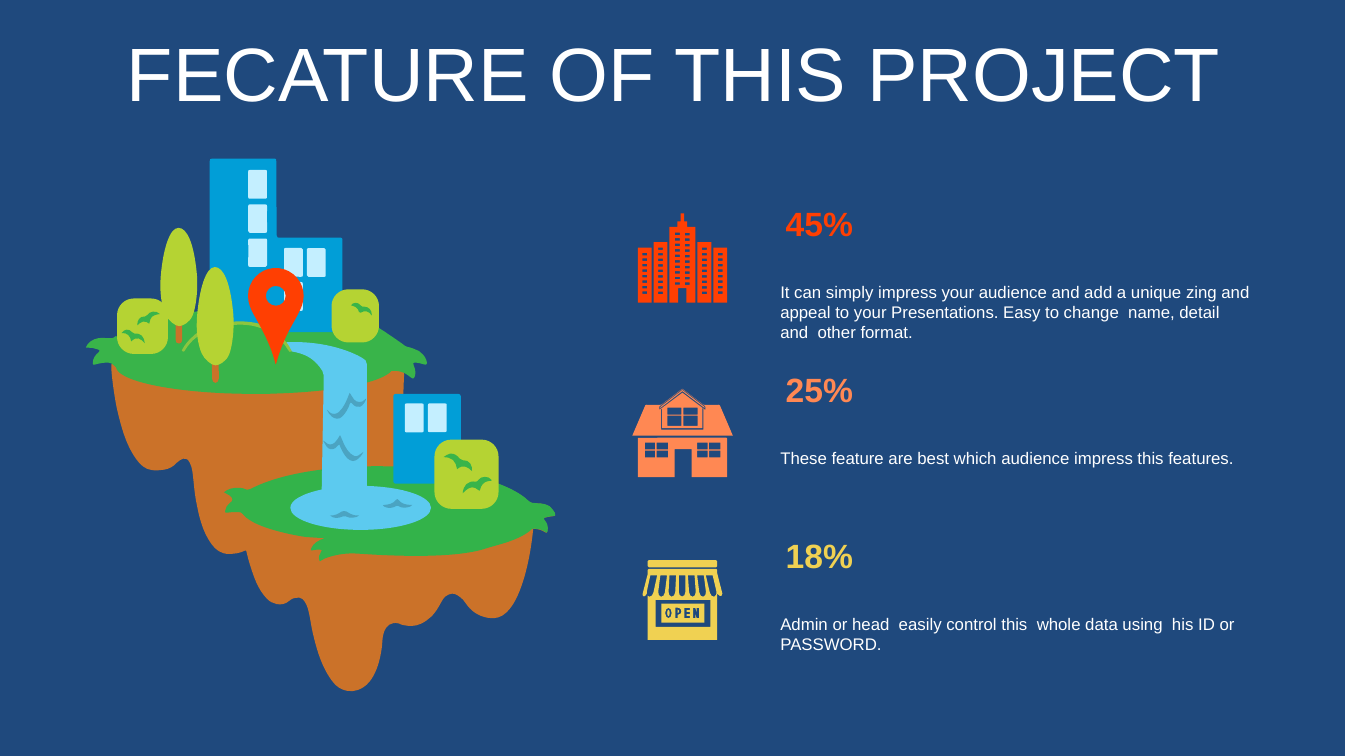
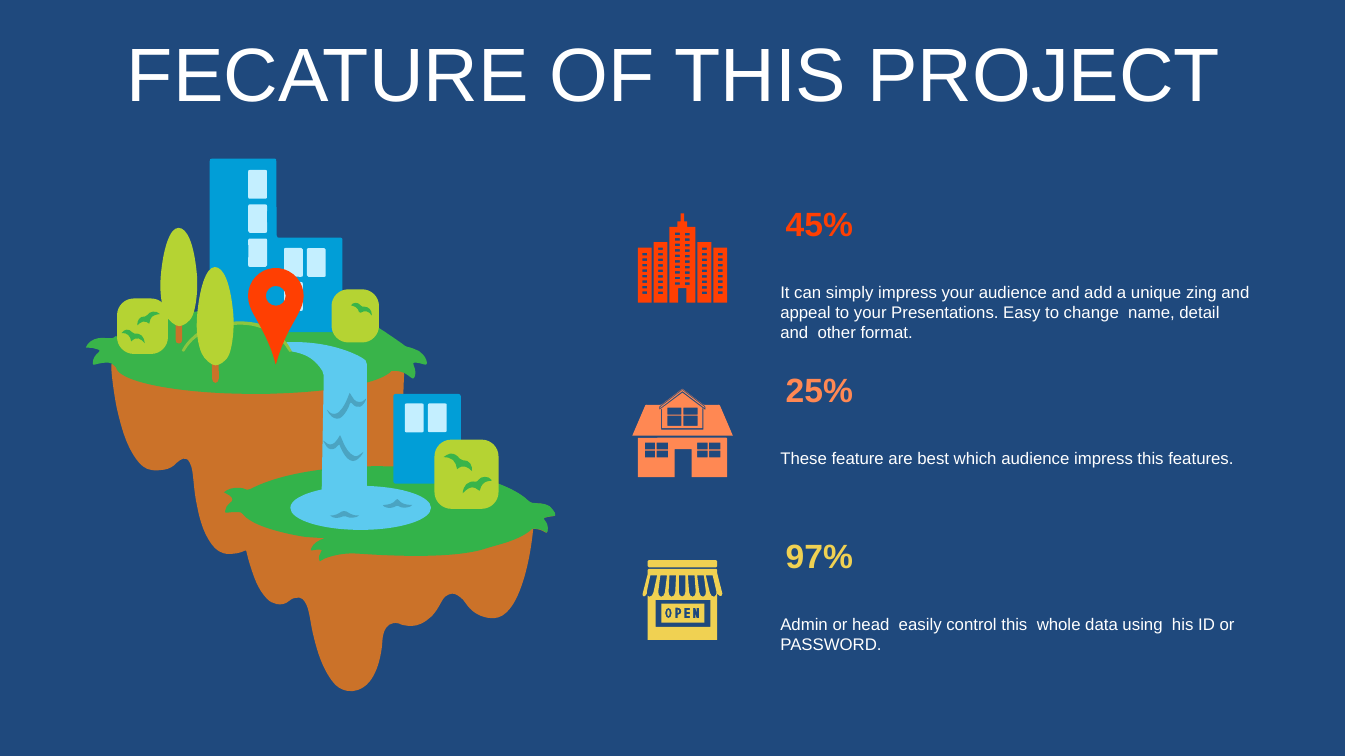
18%: 18% -> 97%
